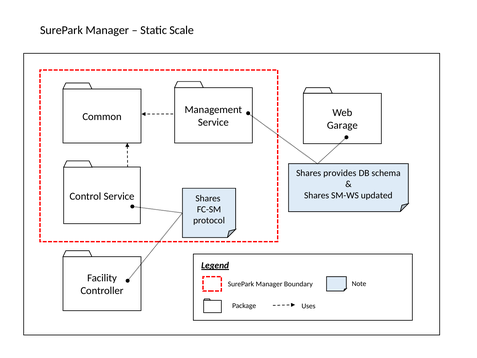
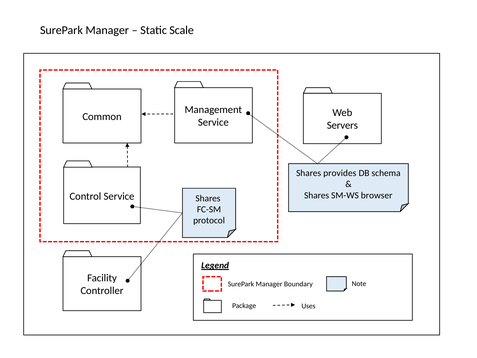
Garage: Garage -> Servers
updated: updated -> browser
